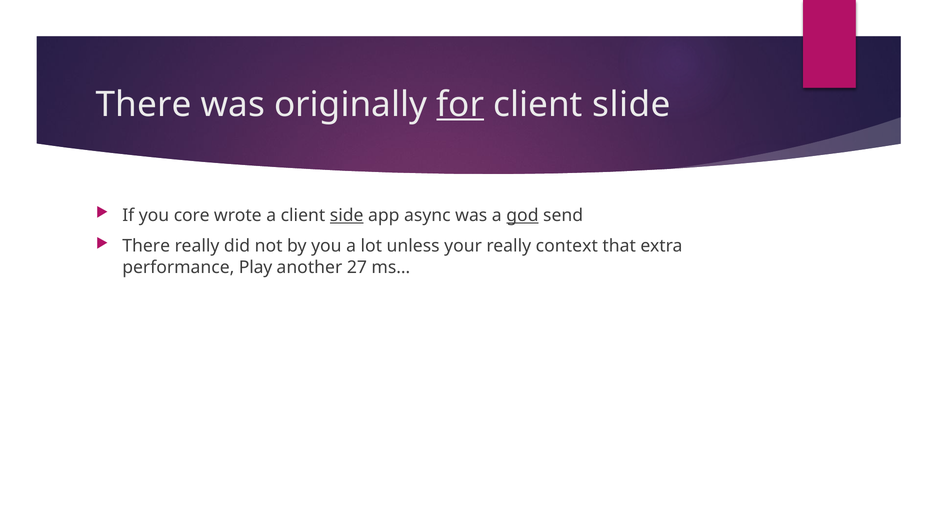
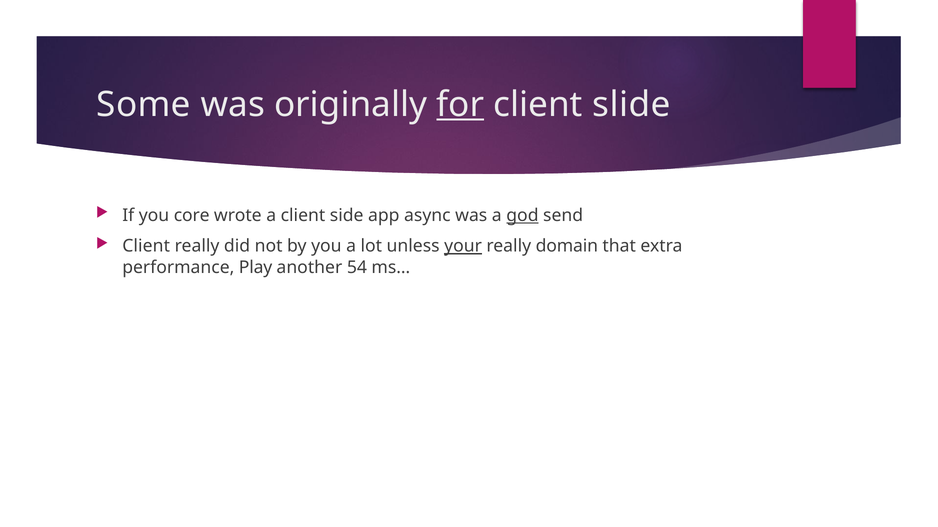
There at (144, 105): There -> Some
side underline: present -> none
There at (146, 246): There -> Client
your underline: none -> present
context: context -> domain
27: 27 -> 54
